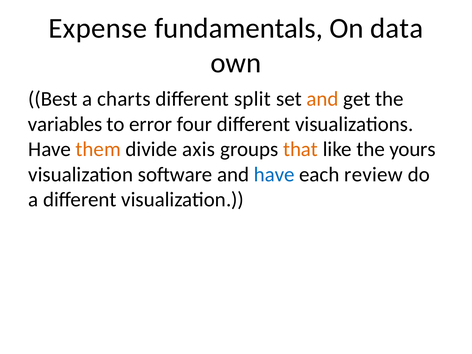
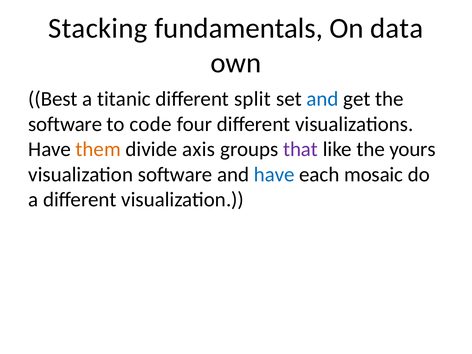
Expense: Expense -> Stacking
charts: charts -> titanic
and at (323, 99) colour: orange -> blue
variables at (65, 124): variables -> software
error: error -> code
that colour: orange -> purple
review: review -> mosaic
